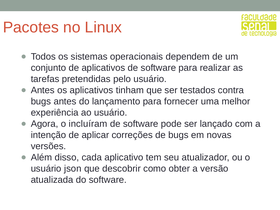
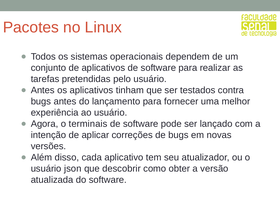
incluíram: incluíram -> terminais
